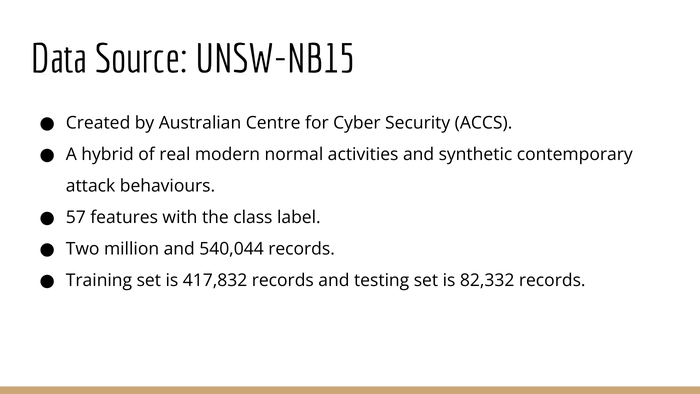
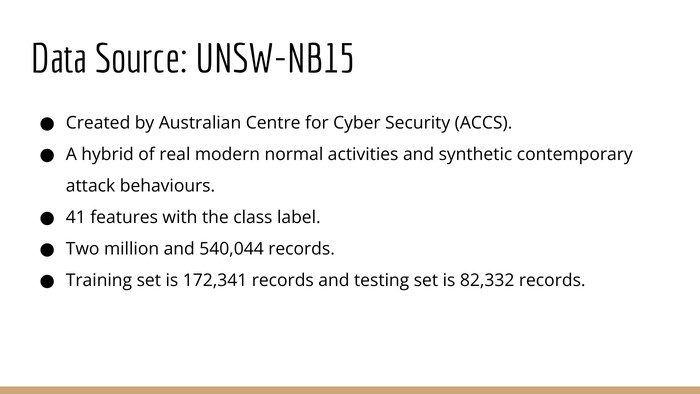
57: 57 -> 41
417,832: 417,832 -> 172,341
